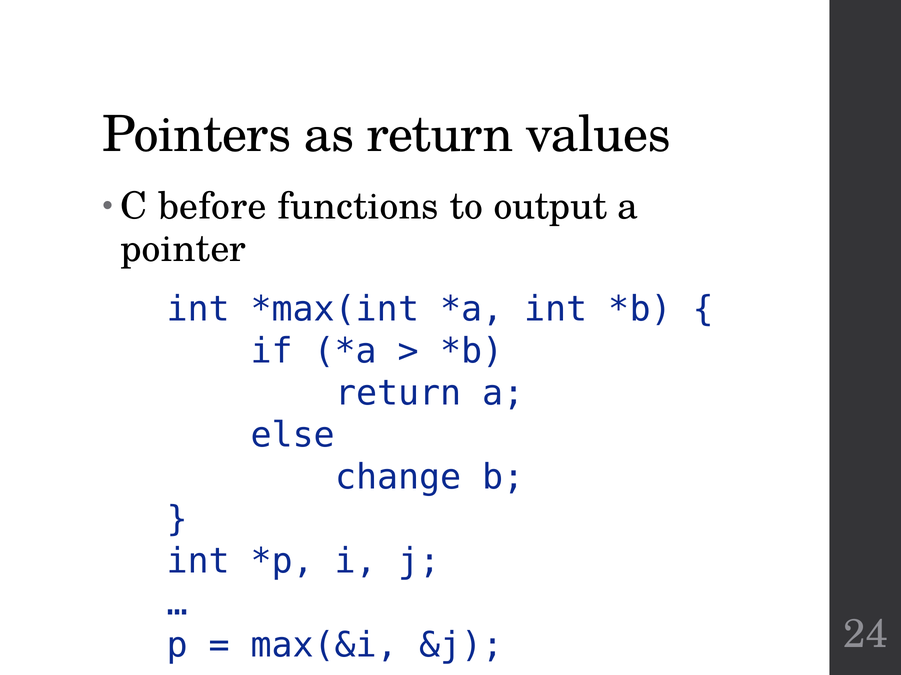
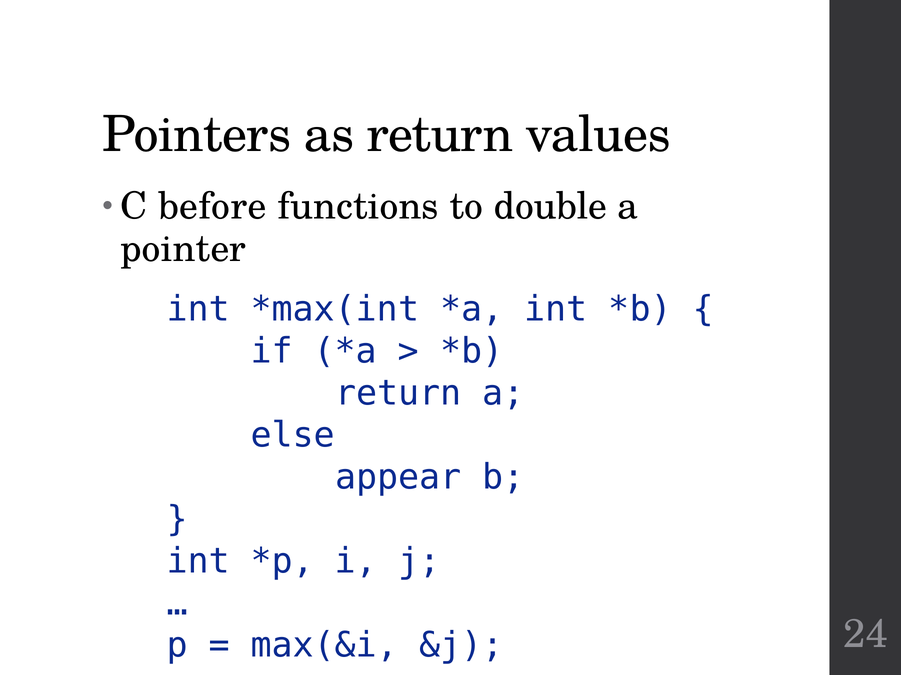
output: output -> double
change: change -> appear
